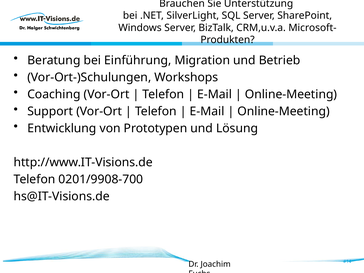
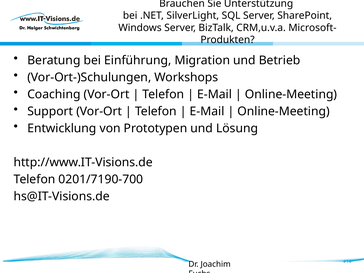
0201/9908-700: 0201/9908-700 -> 0201/7190-700
